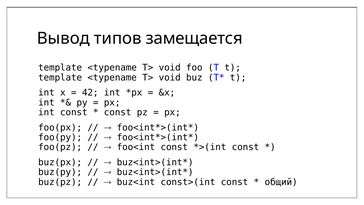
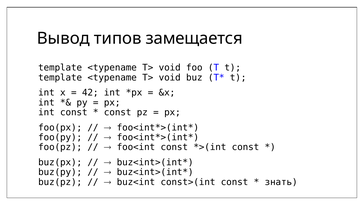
общий: общий -> знать
